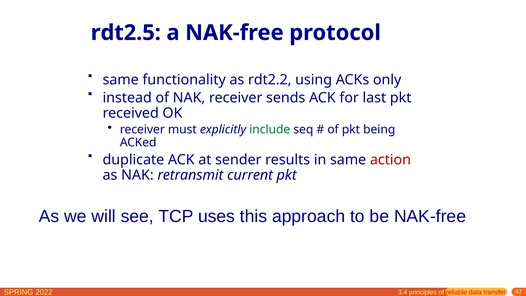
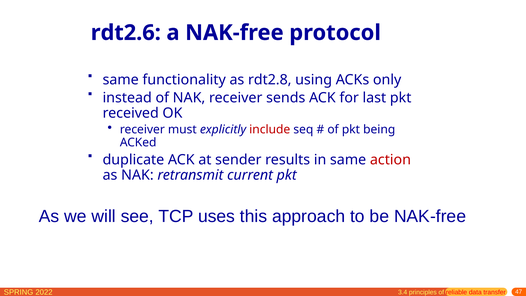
rdt2.5: rdt2.5 -> rdt2.6
rdt2.2: rdt2.2 -> rdt2.8
include colour: green -> red
